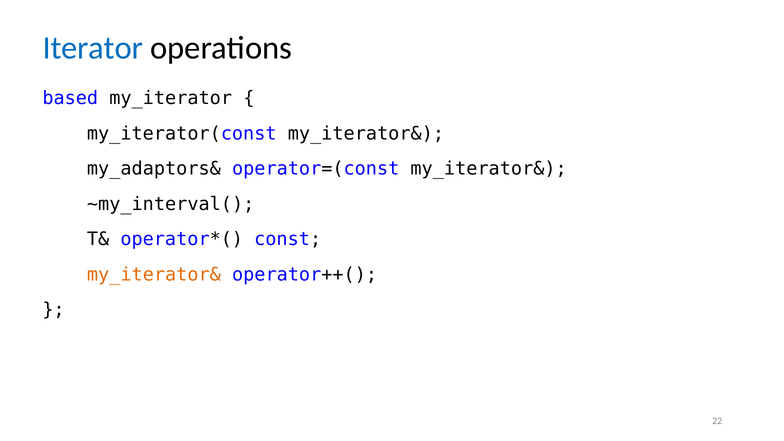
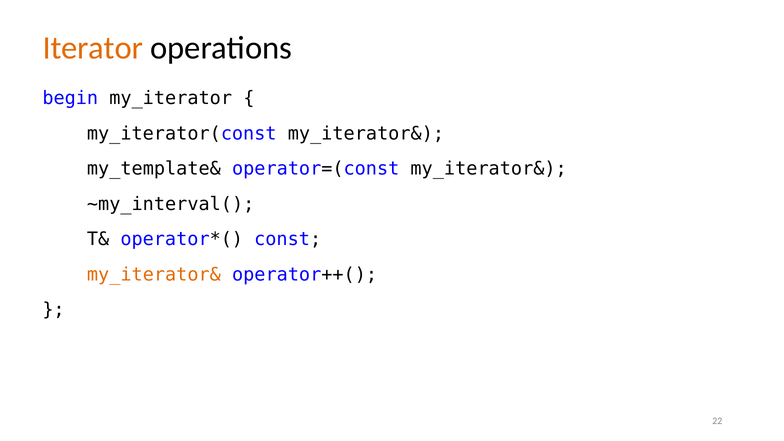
Iterator colour: blue -> orange
based: based -> begin
my_adaptors&: my_adaptors& -> my_template&
